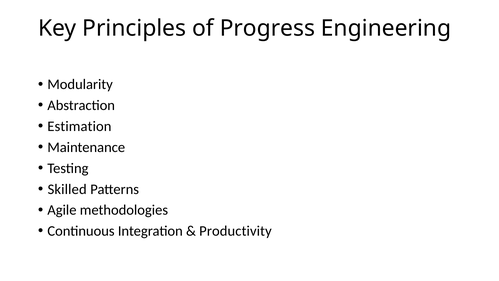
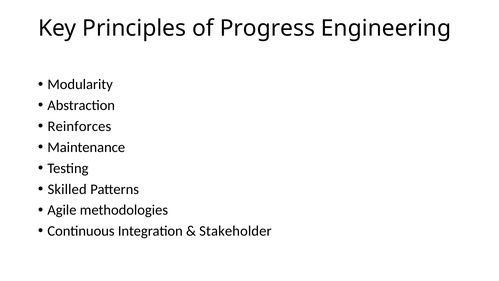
Estimation: Estimation -> Reinforces
Productivity: Productivity -> Stakeholder
